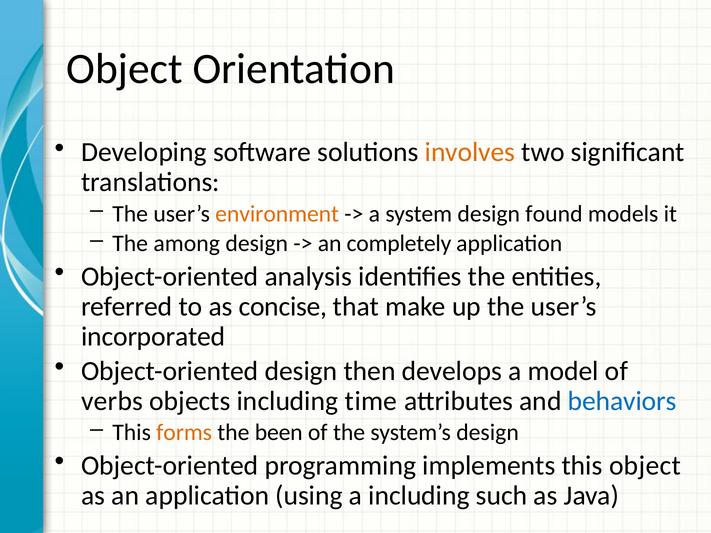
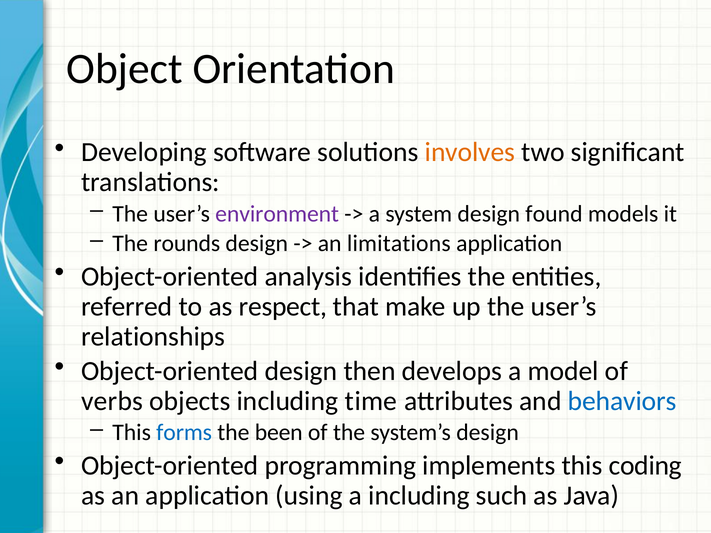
environment colour: orange -> purple
among: among -> rounds
completely: completely -> limitations
concise: concise -> respect
incorporated: incorporated -> relationships
forms colour: orange -> blue
this object: object -> coding
